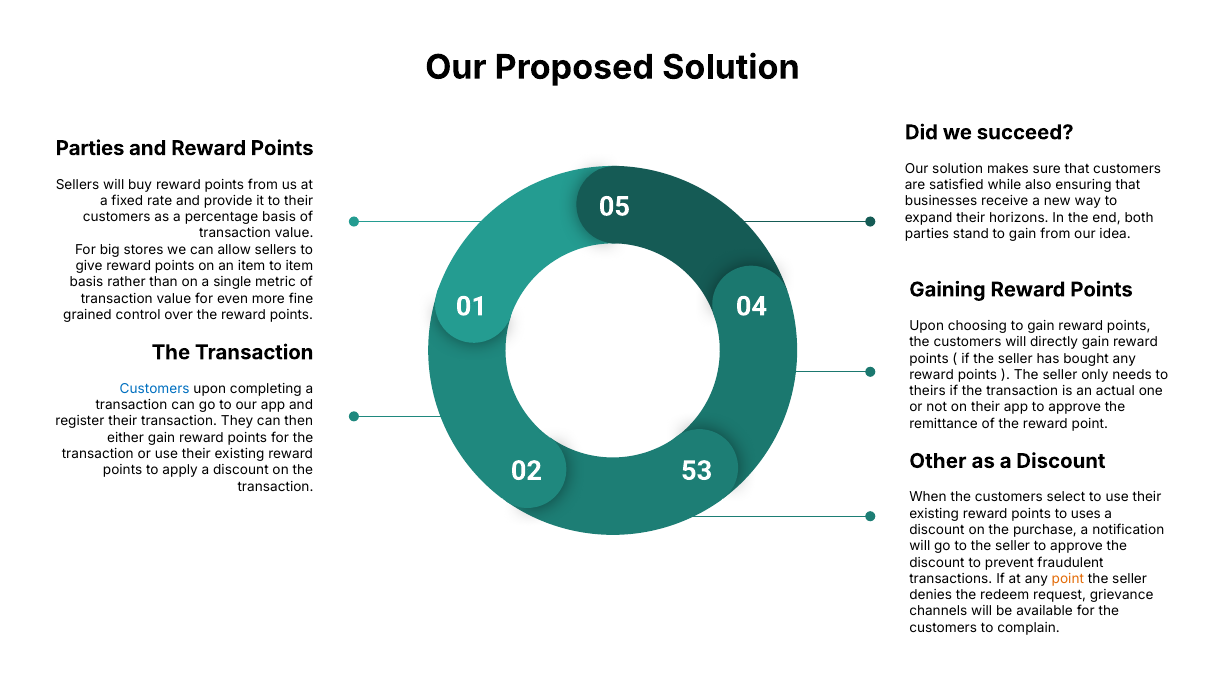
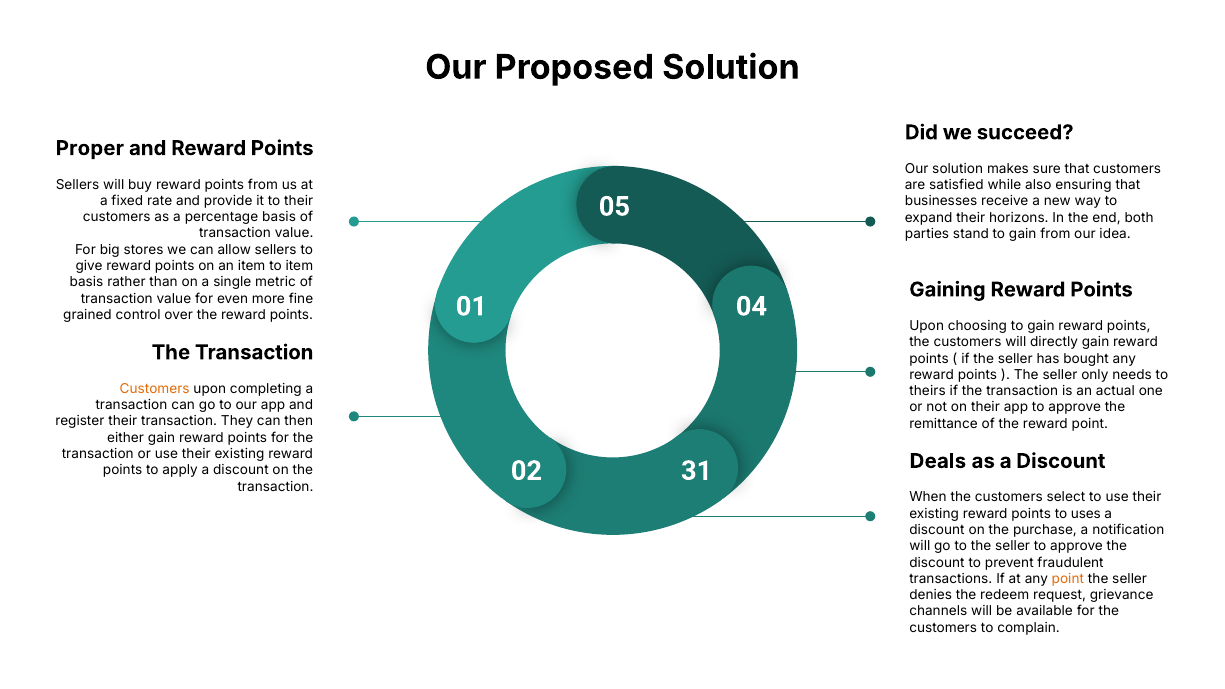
Parties at (90, 148): Parties -> Proper
Customers at (155, 389) colour: blue -> orange
Other: Other -> Deals
53: 53 -> 31
